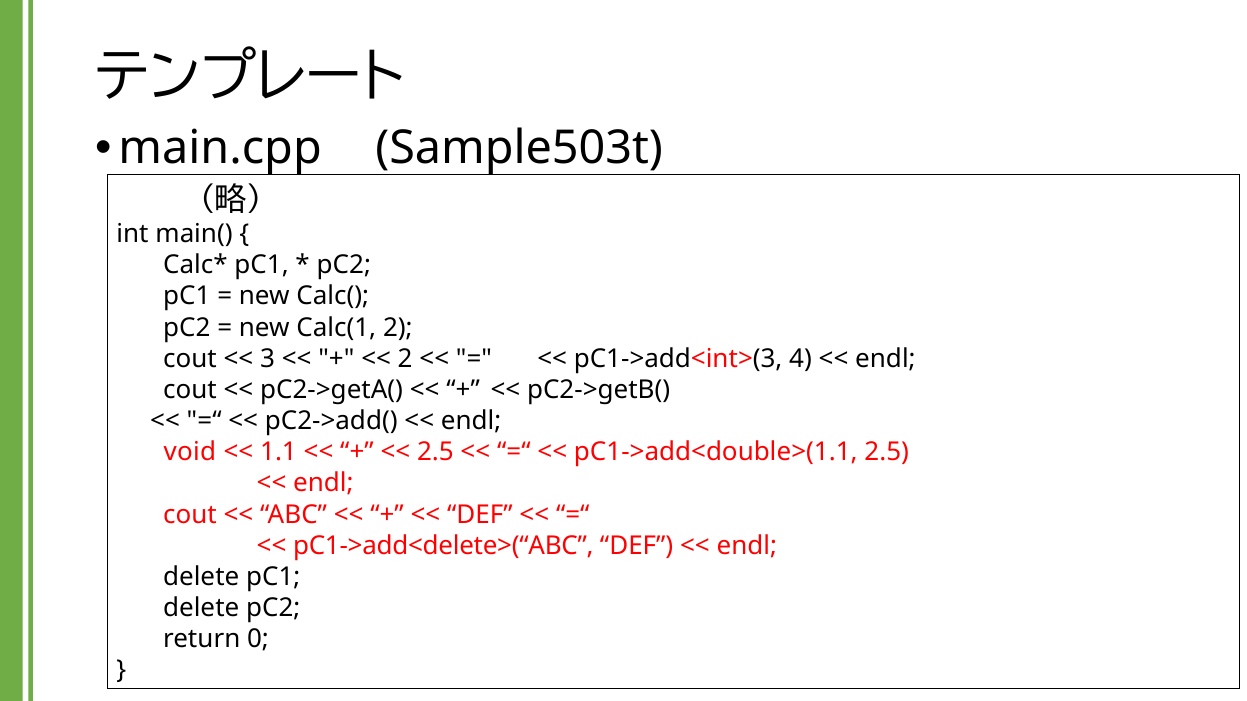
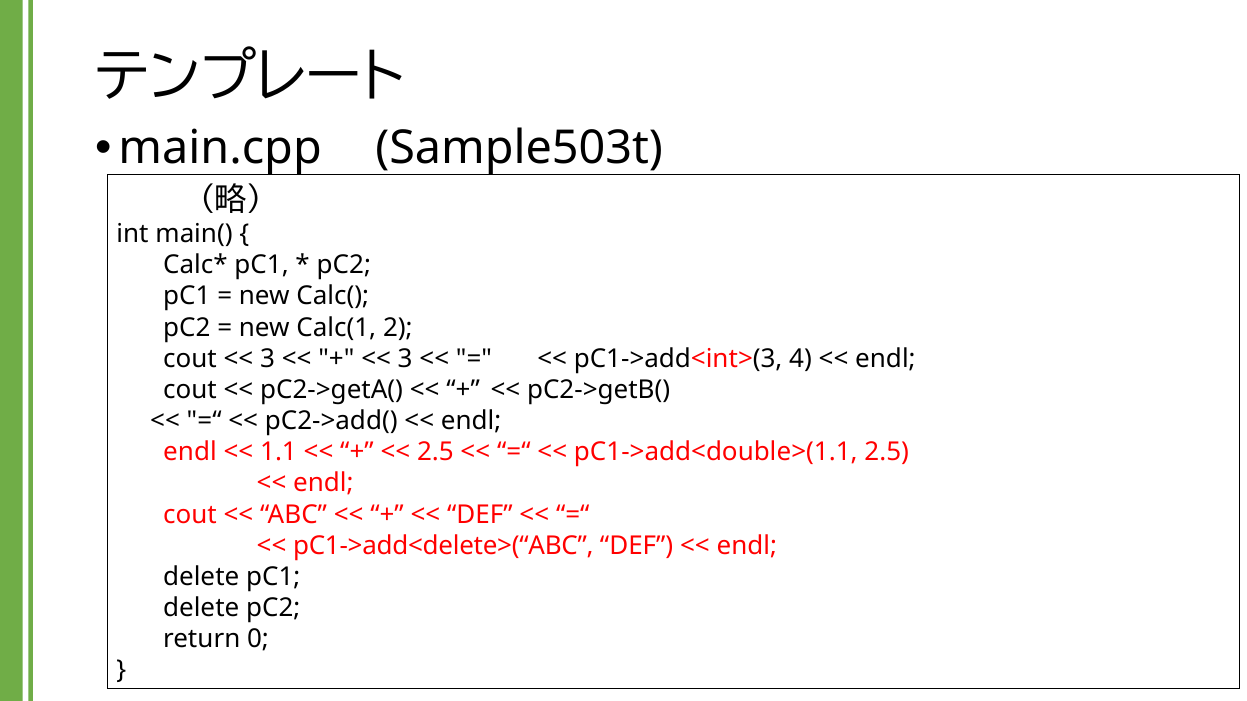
2 at (405, 359): 2 -> 3
void at (190, 453): void -> endl
